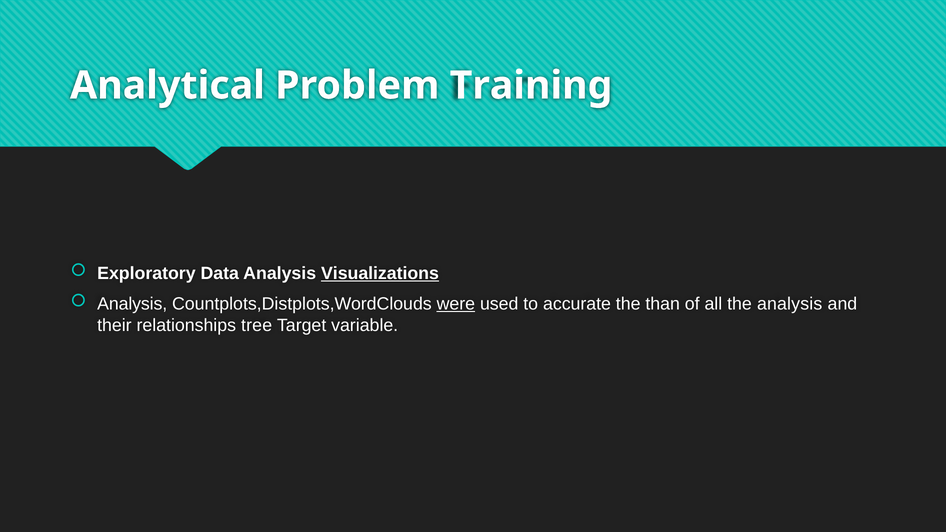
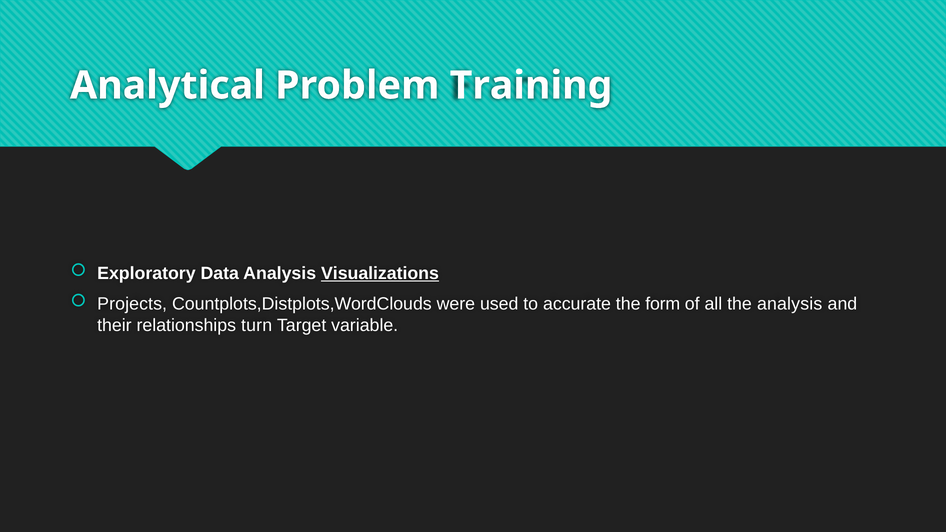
Analysis at (132, 304): Analysis -> Projects
were underline: present -> none
than: than -> form
tree: tree -> turn
